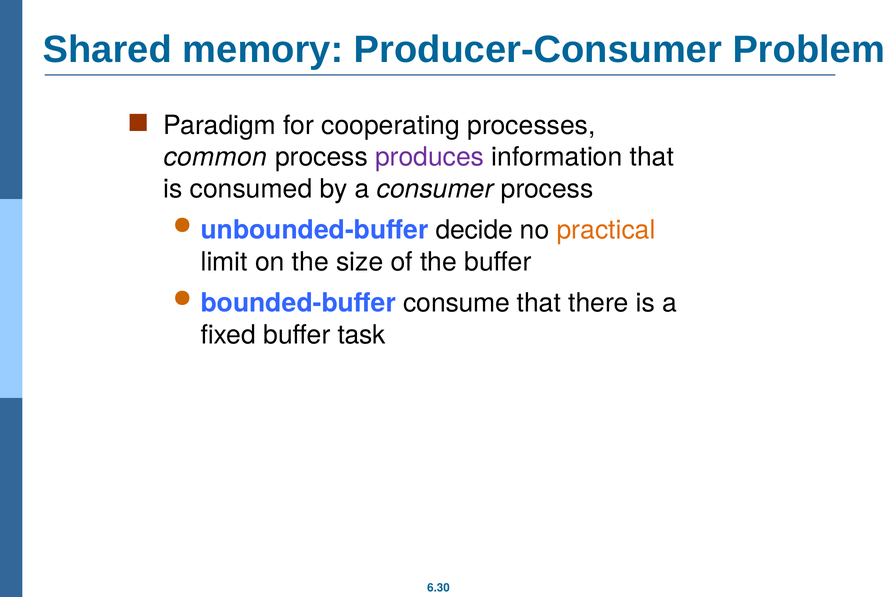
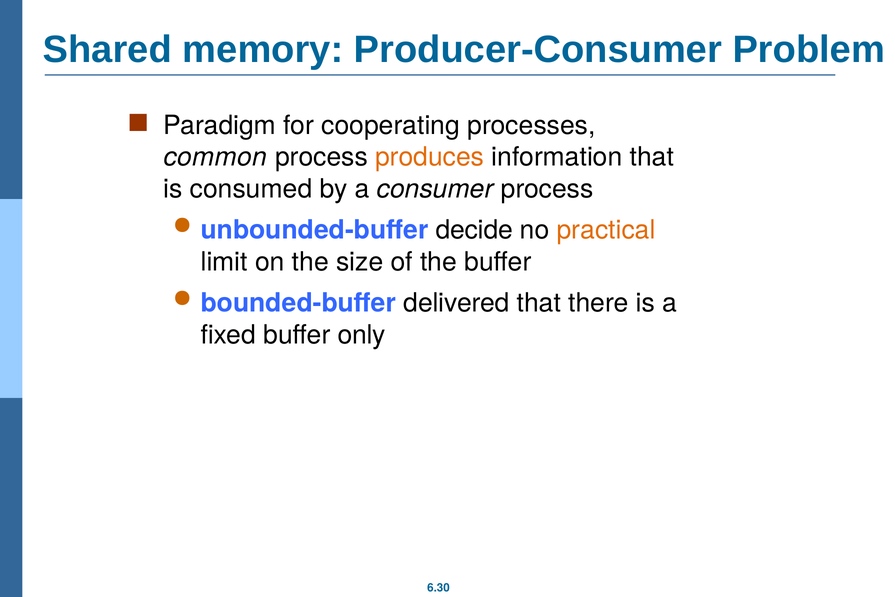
produces colour: purple -> orange
consume: consume -> delivered
task: task -> only
